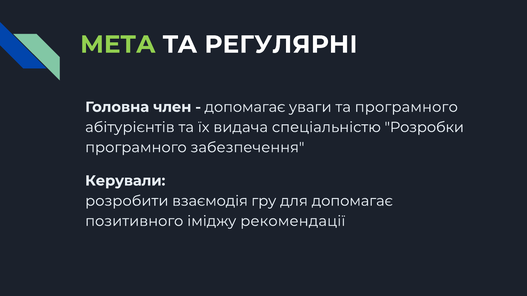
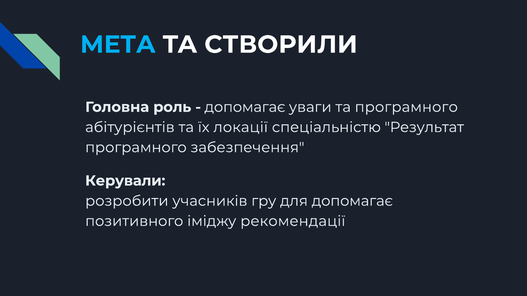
МЕТА colour: light green -> light blue
РЕГУЛЯРНІ: РЕГУЛЯРНІ -> СТВОРИЛИ
член: член -> роль
видача: видача -> локації
Розробки: Розробки -> Результат
взаємодія: взаємодія -> учасників
